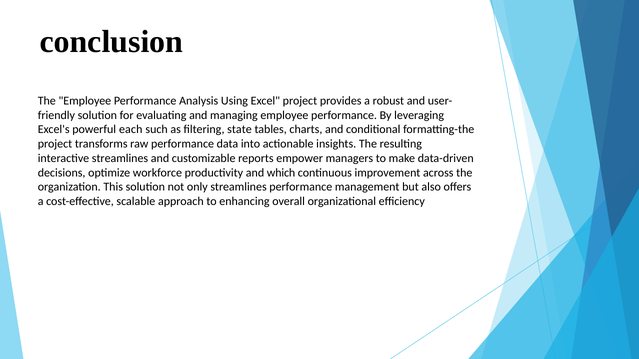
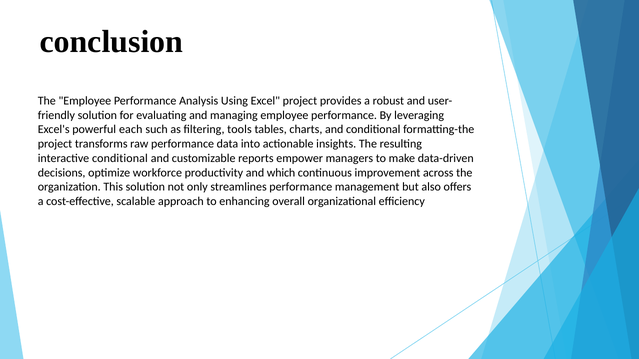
state: state -> tools
interactive streamlines: streamlines -> conditional
